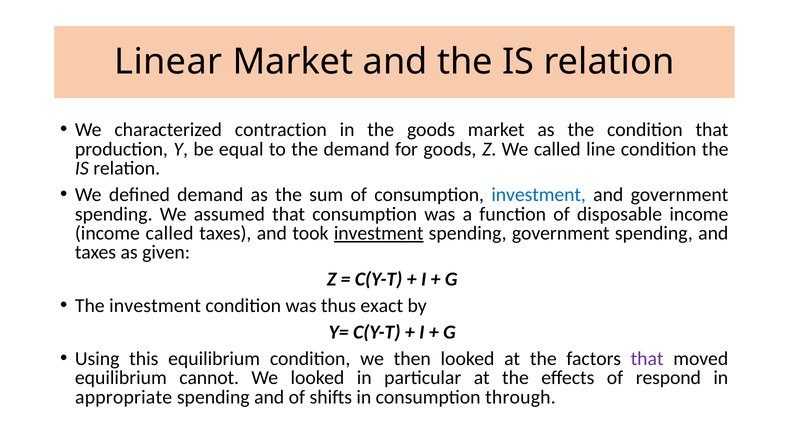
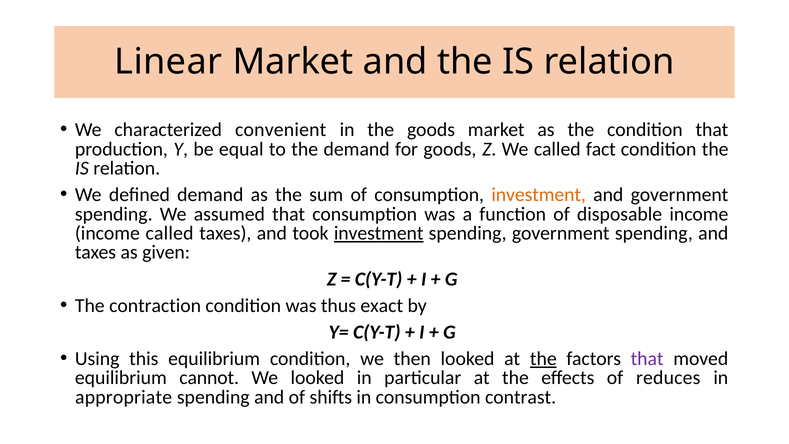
contraction: contraction -> convenient
line: line -> fact
investment at (539, 195) colour: blue -> orange
The investment: investment -> contraction
the at (543, 359) underline: none -> present
respond: respond -> reduces
through: through -> contrast
